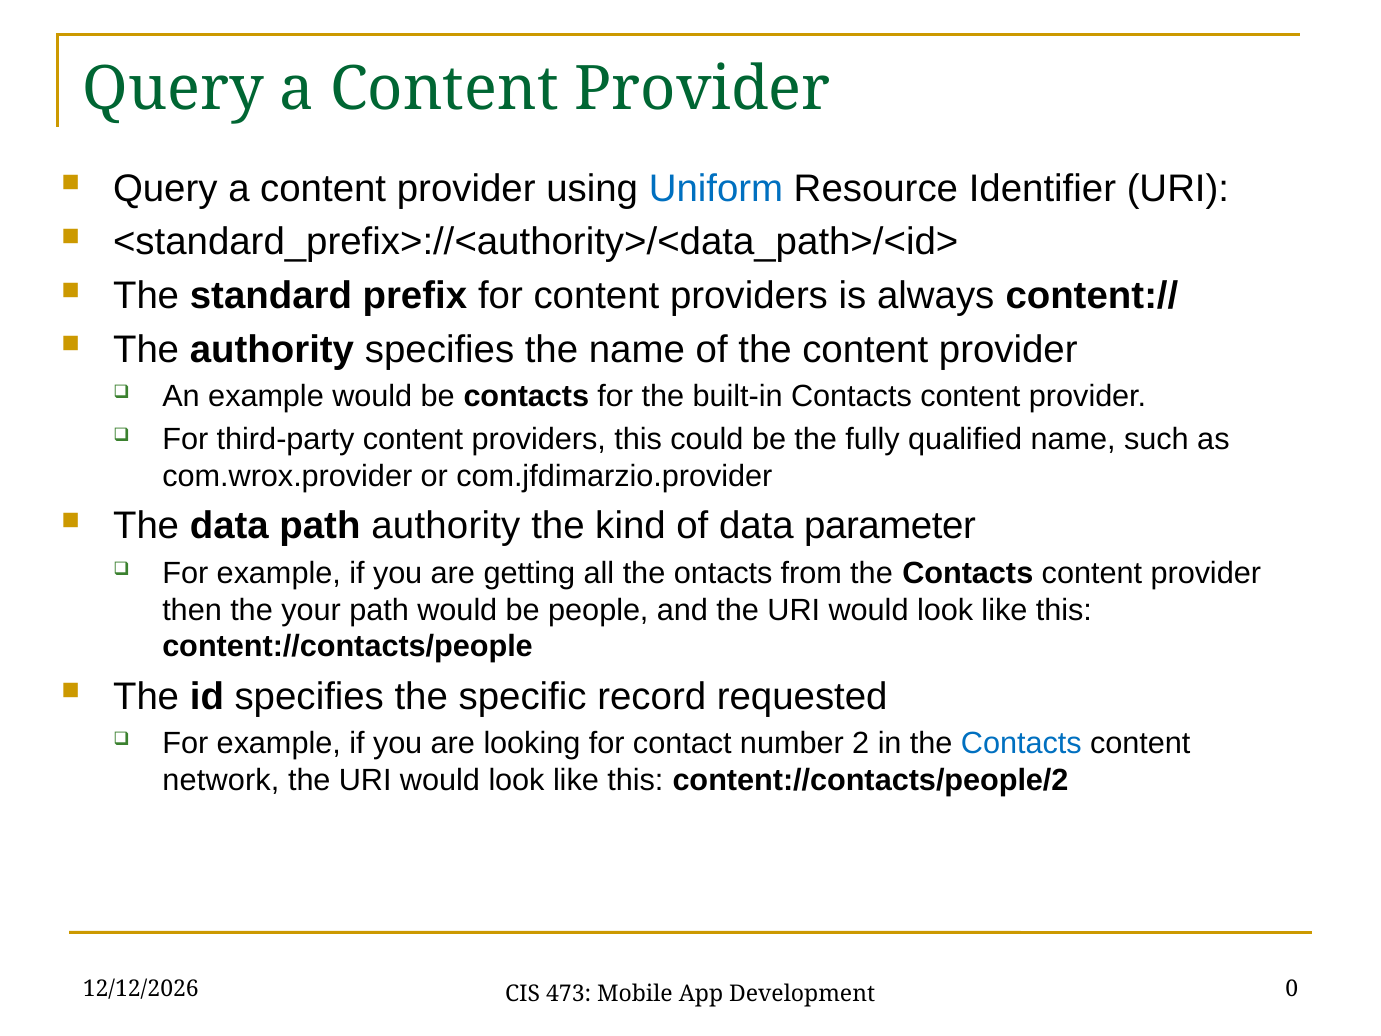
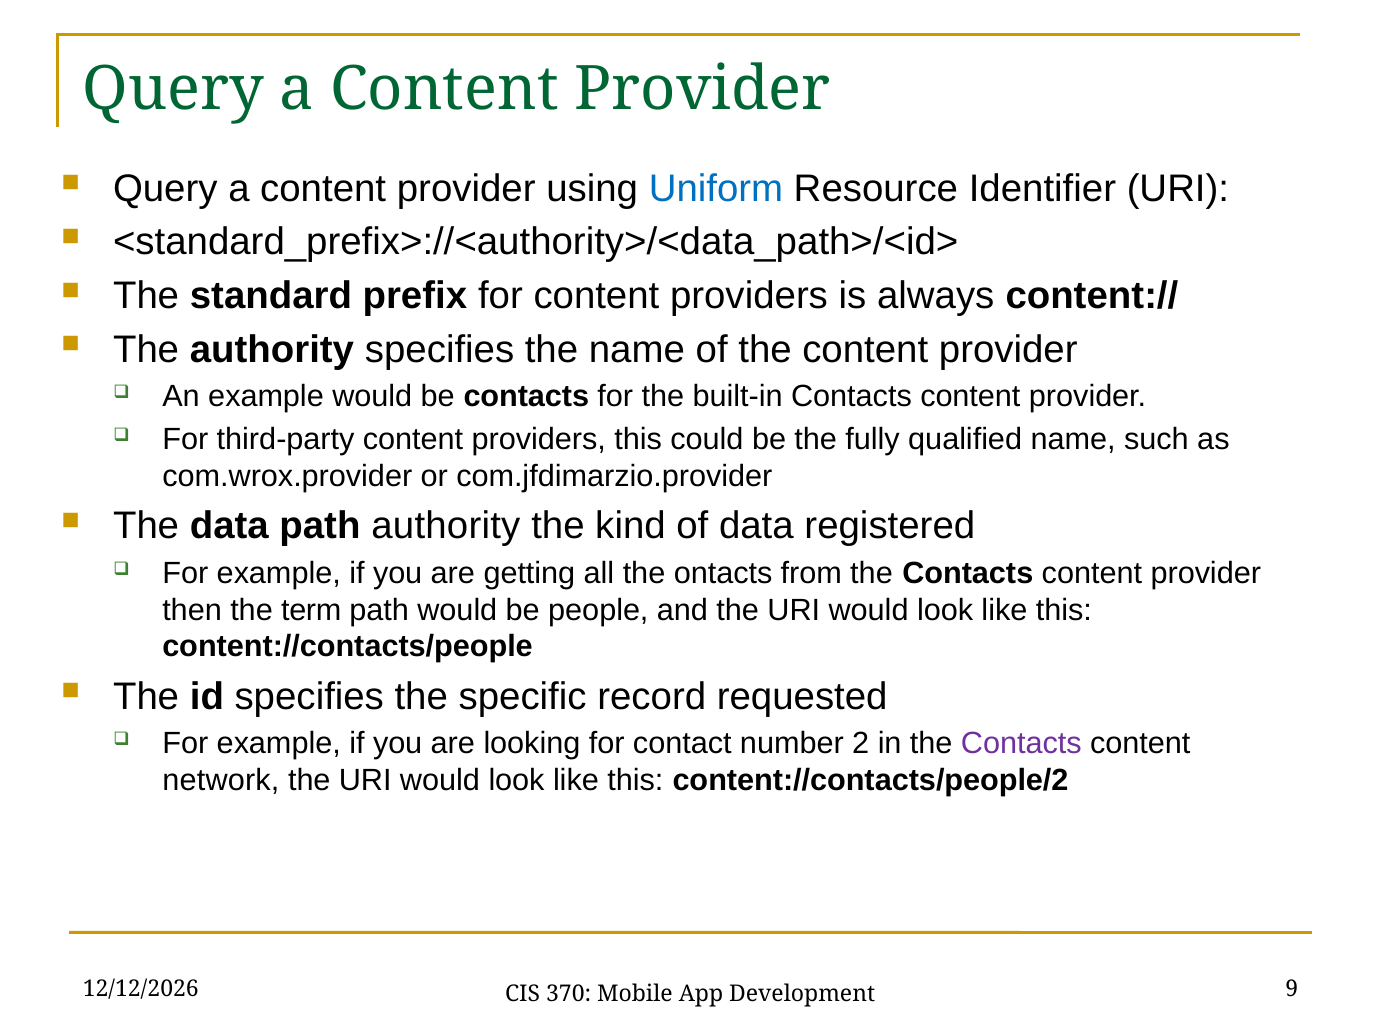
parameter: parameter -> registered
your: your -> term
Contacts at (1021, 743) colour: blue -> purple
473: 473 -> 370
0: 0 -> 9
